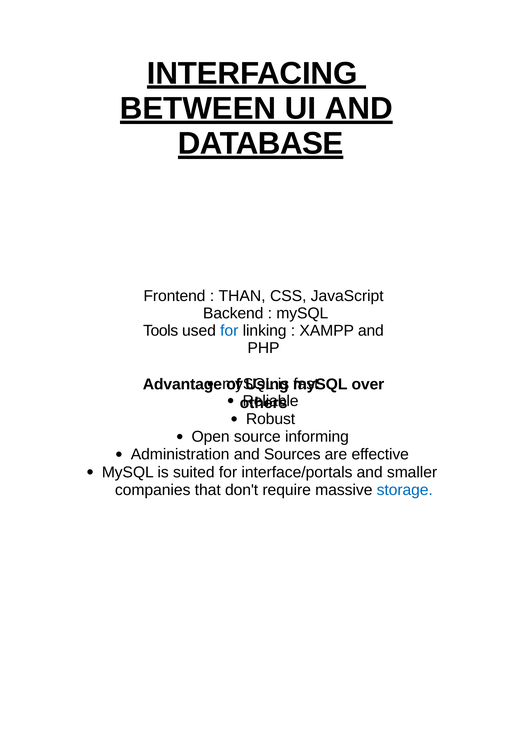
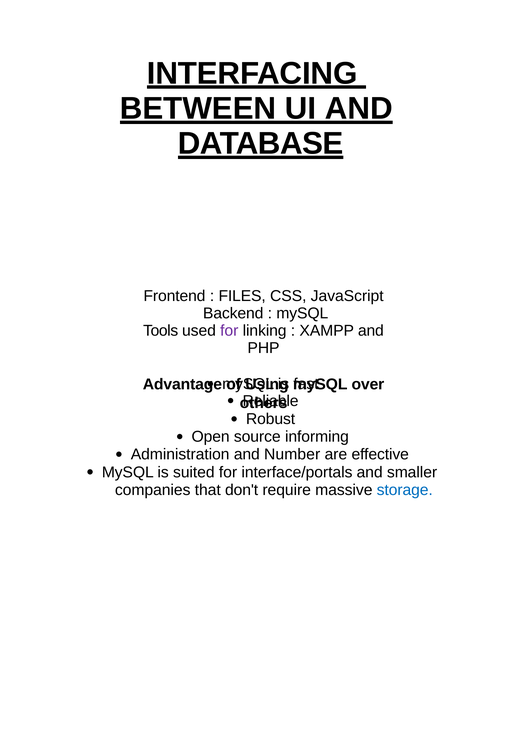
THAN: THAN -> FILES
for at (229, 331) colour: blue -> purple
Sources: Sources -> Number
